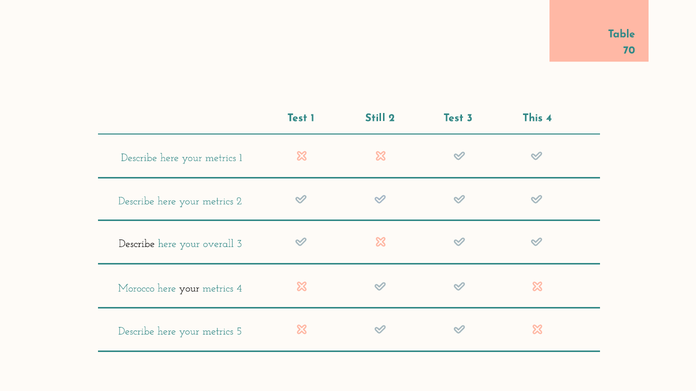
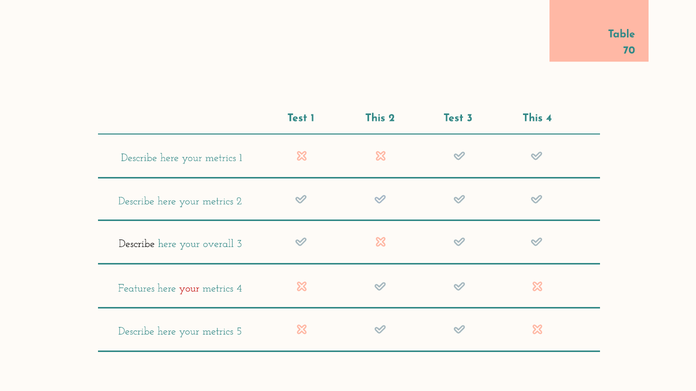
1 Still: Still -> This
Morocco: Morocco -> Features
your at (189, 288) colour: black -> red
